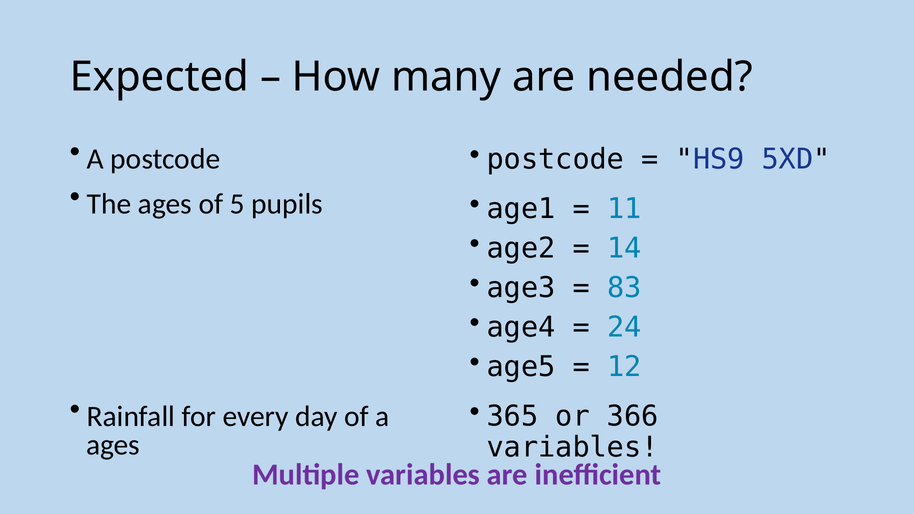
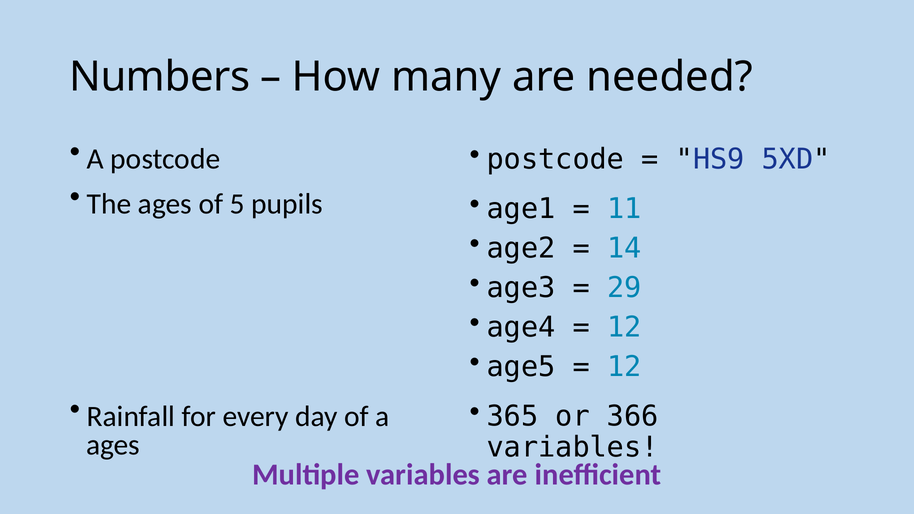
Expected: Expected -> Numbers
83: 83 -> 29
24 at (624, 327): 24 -> 12
